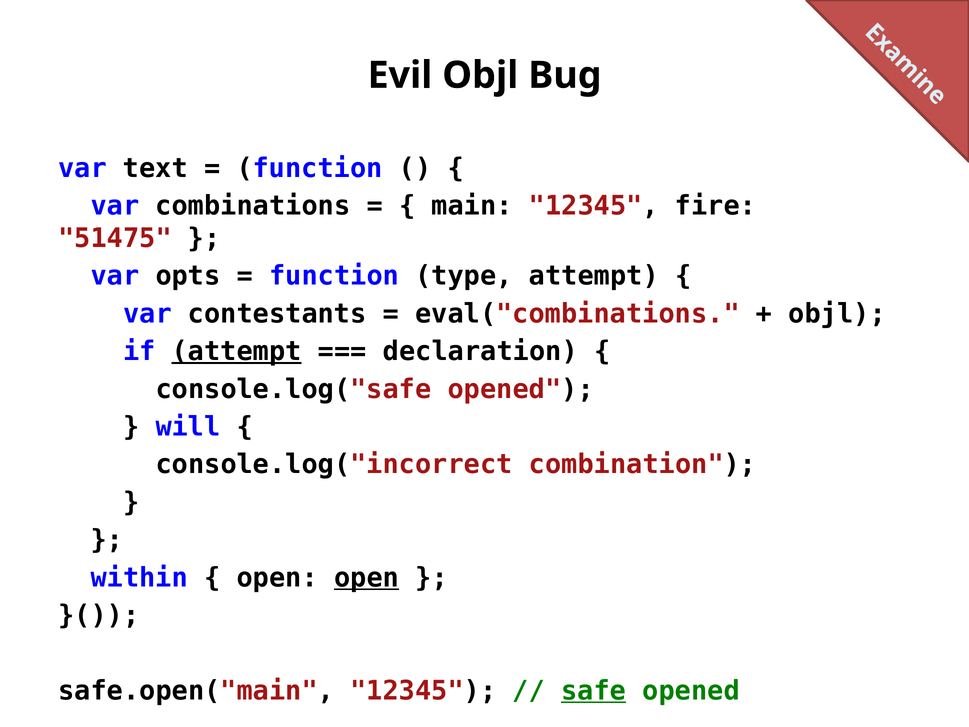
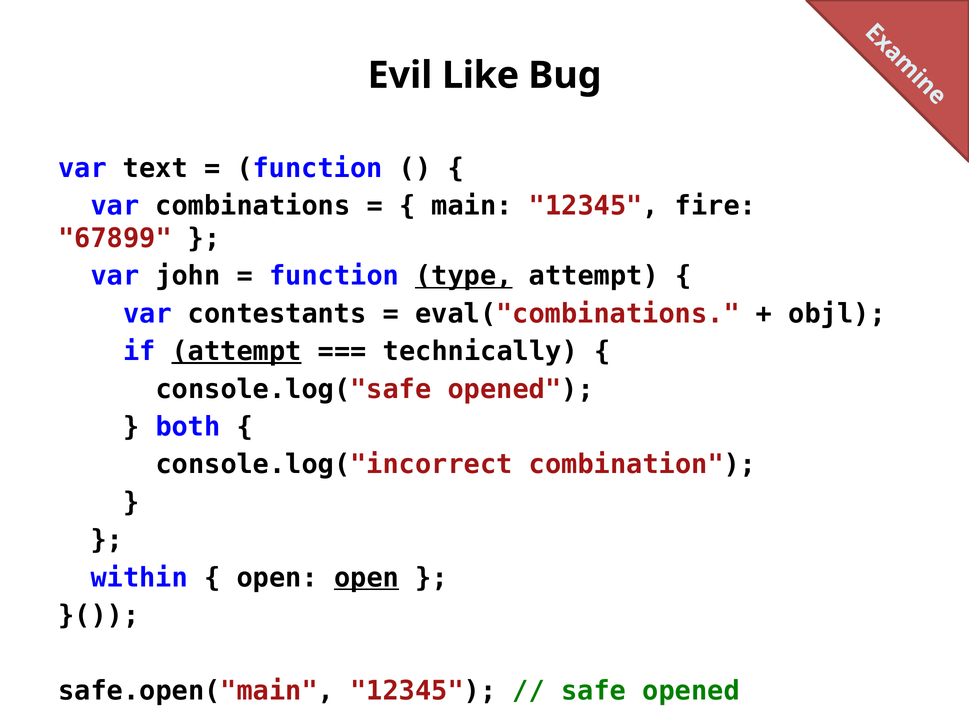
Evil Objl: Objl -> Like
51475: 51475 -> 67899
opts: opts -> john
type underline: none -> present
declaration: declaration -> technically
will: will -> both
safe underline: present -> none
